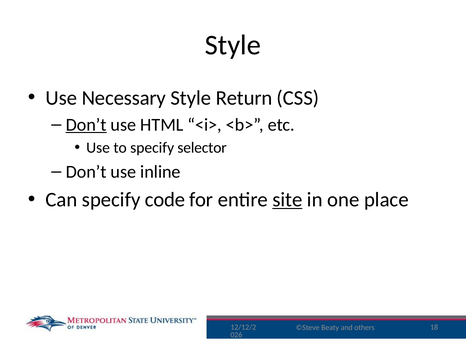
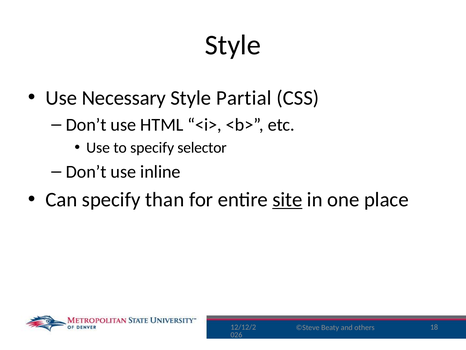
Return: Return -> Partial
Don’t at (86, 125) underline: present -> none
code: code -> than
